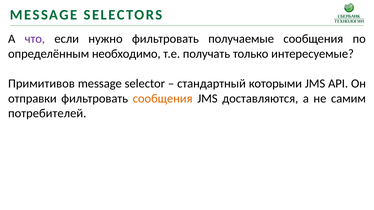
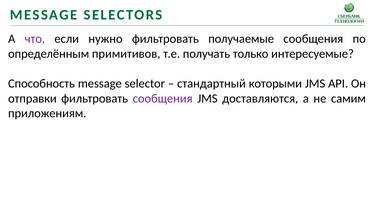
необходимо: необходимо -> примитивов
Примитивов: Примитивов -> Способность
сообщения at (163, 99) colour: orange -> purple
потребителей: потребителей -> приложениям
